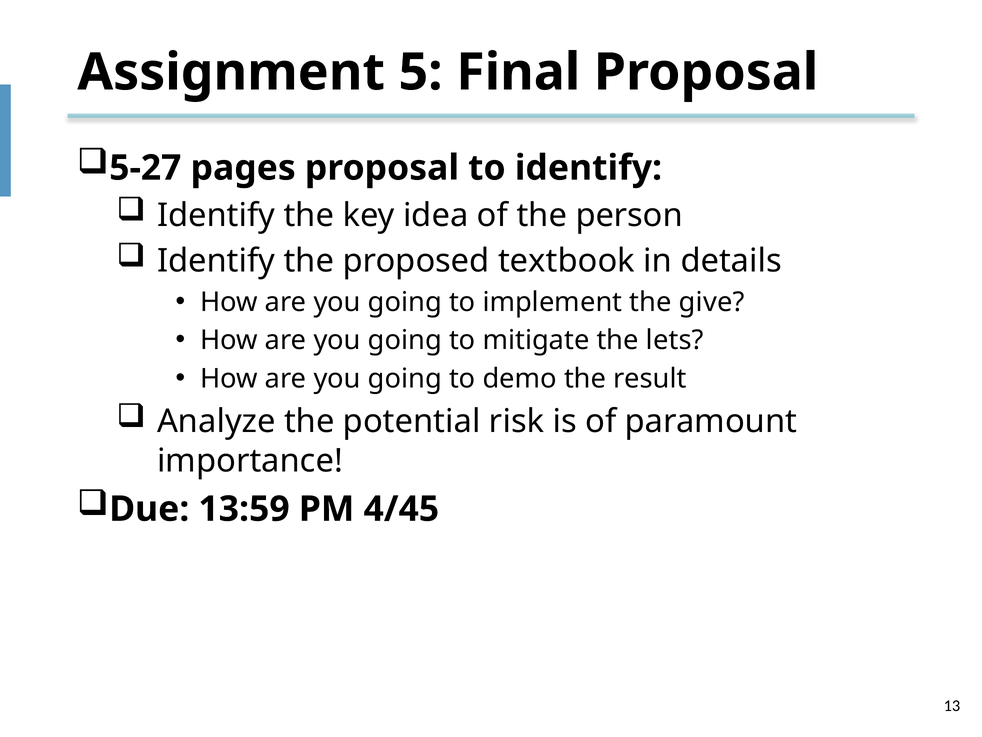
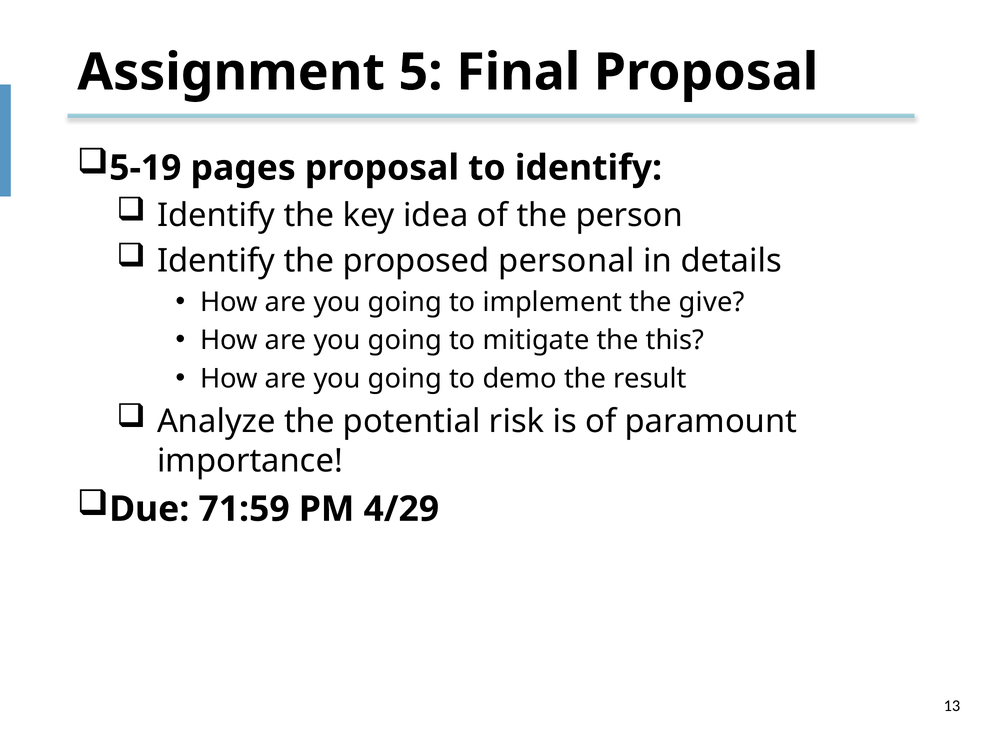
5-27: 5-27 -> 5-19
textbook: textbook -> personal
lets: lets -> this
13:59: 13:59 -> 71:59
4/45: 4/45 -> 4/29
